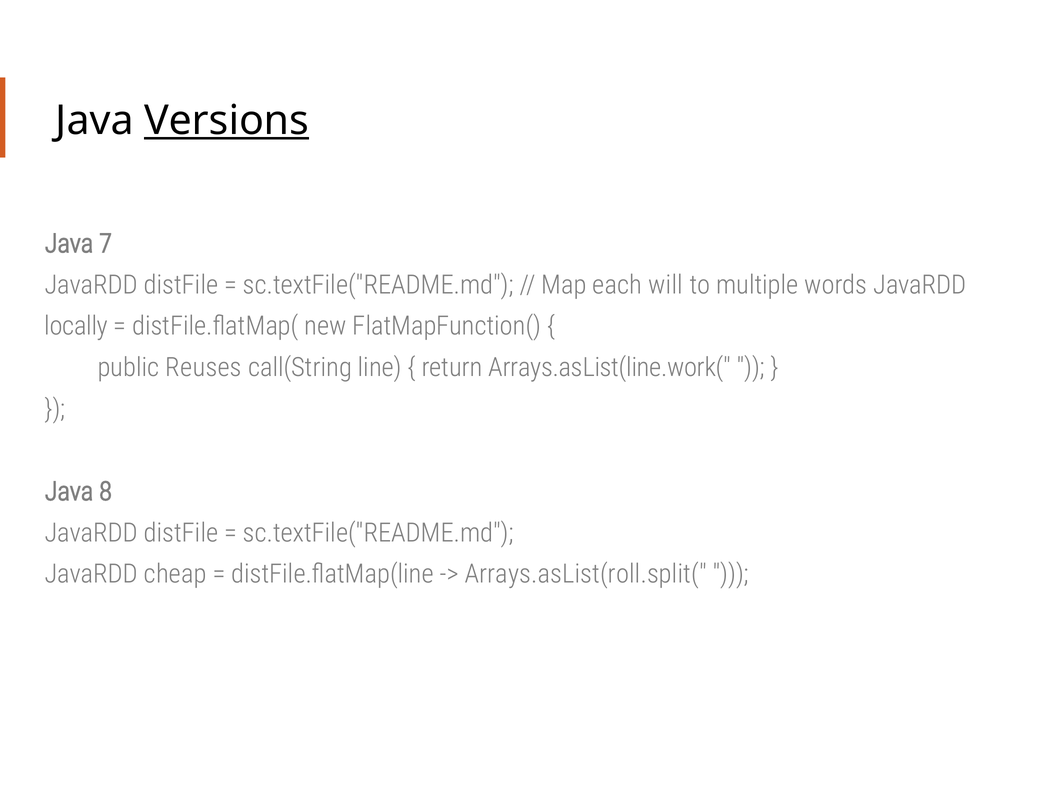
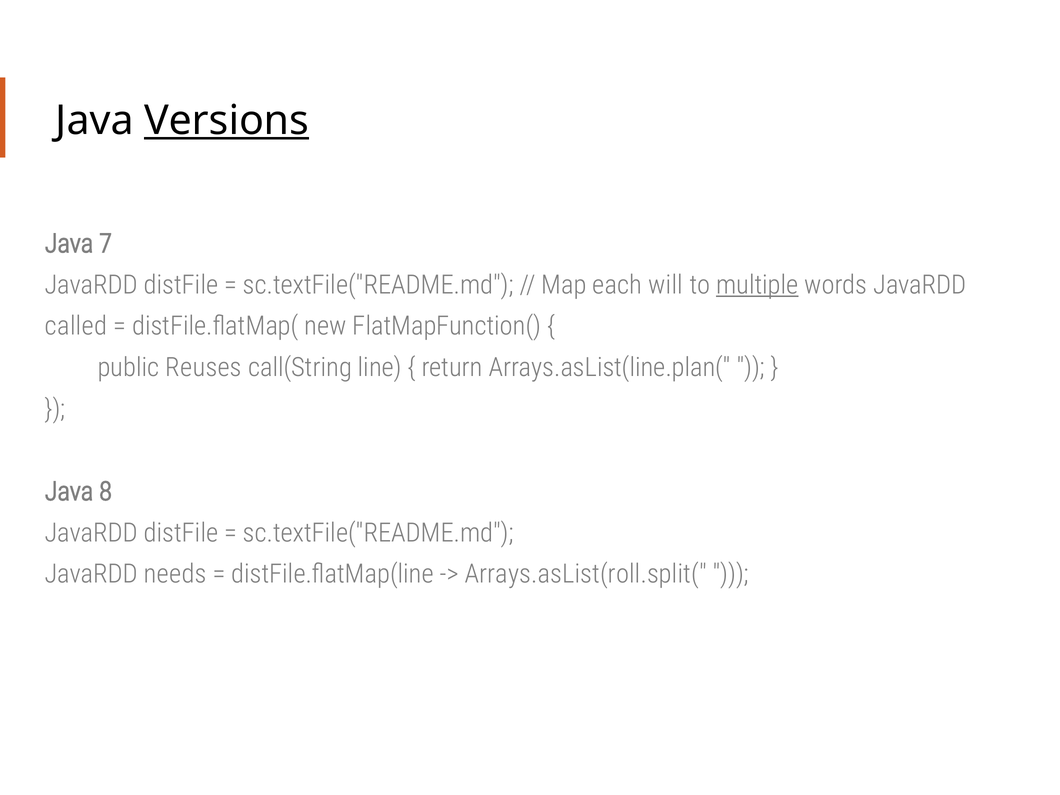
multiple underline: none -> present
locally: locally -> called
Arrays.asList(line.work(: Arrays.asList(line.work( -> Arrays.asList(line.plan(
cheap: cheap -> needs
